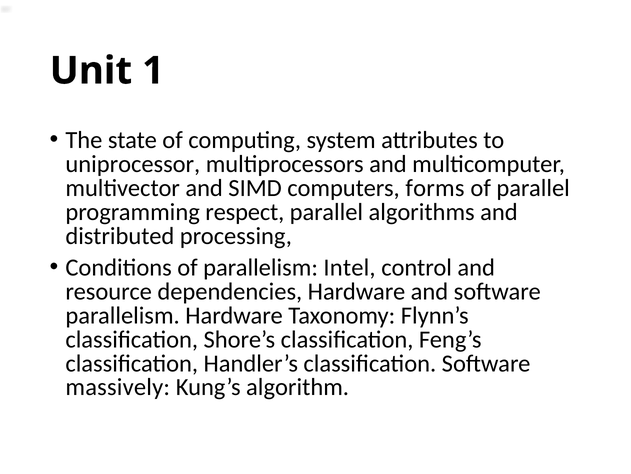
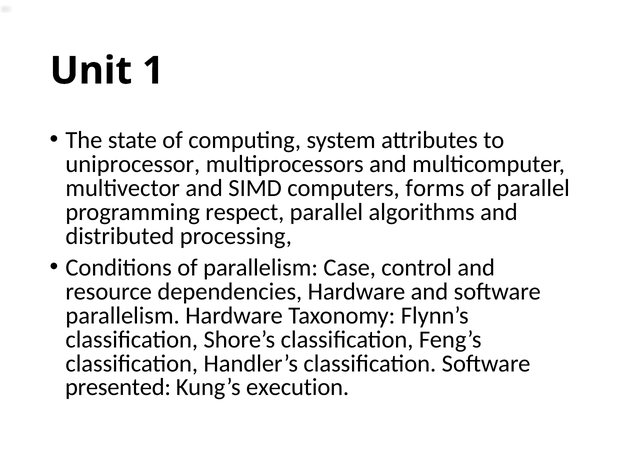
Intel: Intel -> Case
massively: massively -> presented
algorithm: algorithm -> execution
